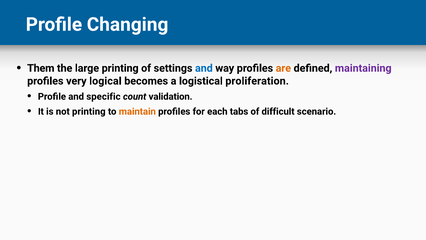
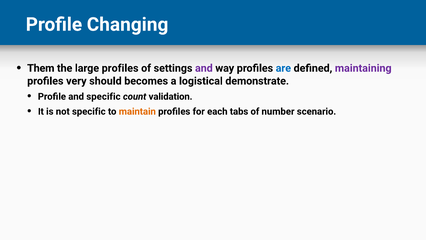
large printing: printing -> profiles
and at (204, 68) colour: blue -> purple
are colour: orange -> blue
logical: logical -> should
proliferation: proliferation -> demonstrate
not printing: printing -> specific
difficult: difficult -> number
